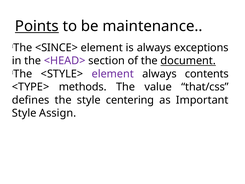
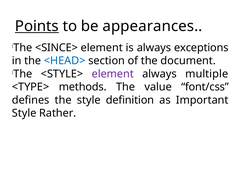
maintenance: maintenance -> appearances
<HEAD> colour: purple -> blue
document underline: present -> none
contents: contents -> multiple
that/css: that/css -> font/css
centering: centering -> definition
Assign: Assign -> Rather
